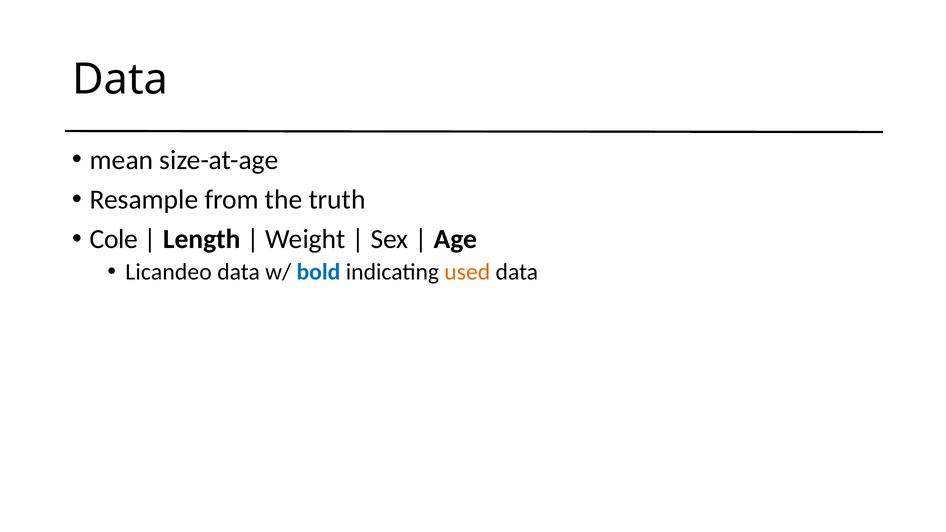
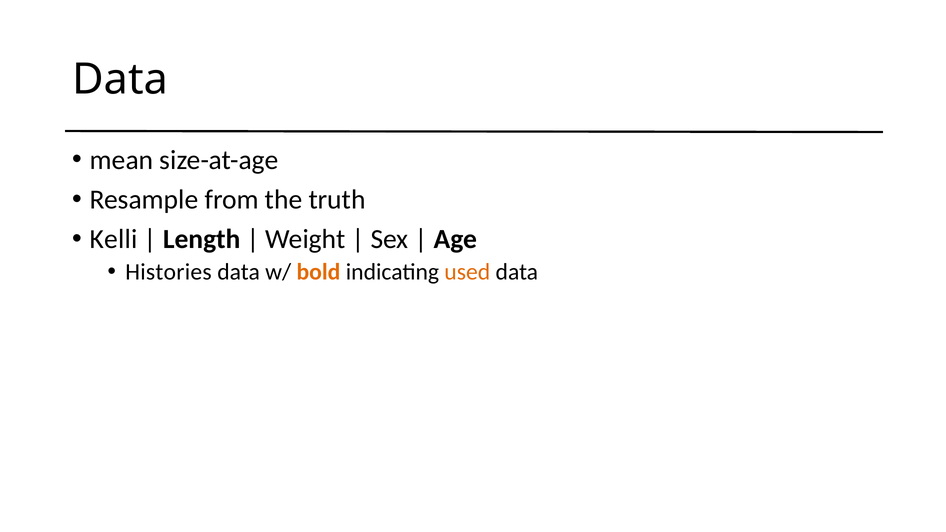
Cole: Cole -> Kelli
Licandeo: Licandeo -> Histories
bold colour: blue -> orange
